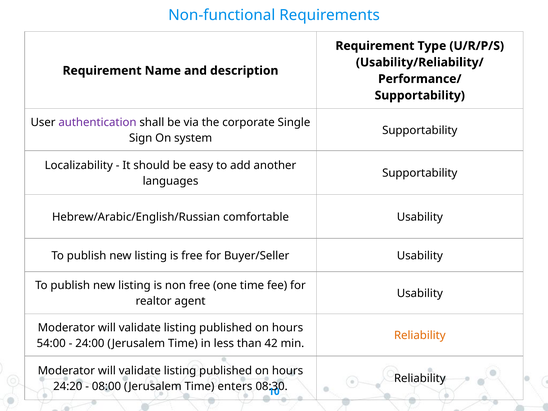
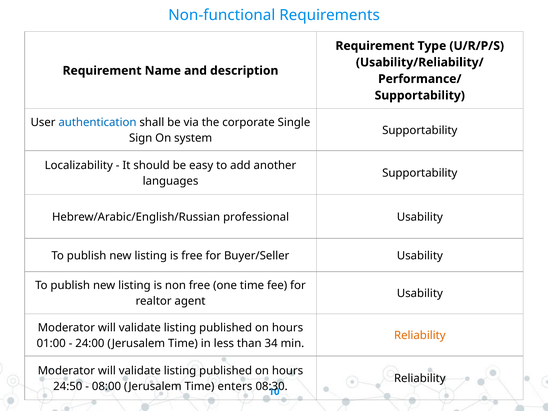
authentication colour: purple -> blue
comfortable: comfortable -> professional
54:00: 54:00 -> 01:00
42: 42 -> 34
24:20: 24:20 -> 24:50
